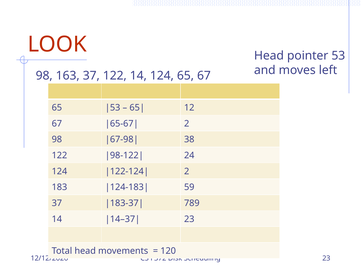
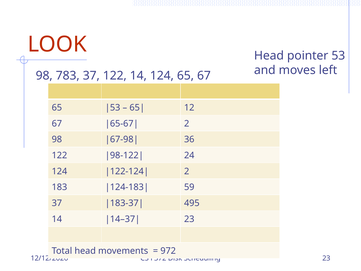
163: 163 -> 783
38: 38 -> 36
789: 789 -> 495
120: 120 -> 972
